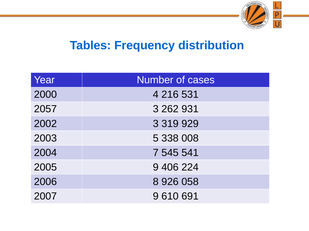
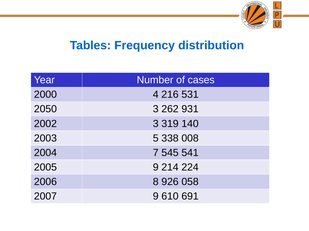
2057: 2057 -> 2050
929: 929 -> 140
406: 406 -> 214
